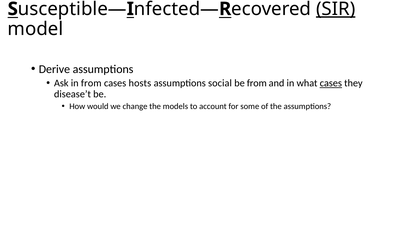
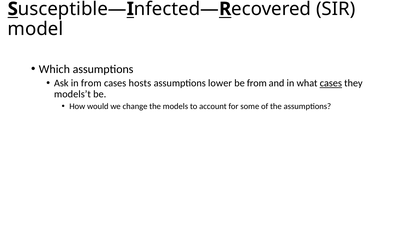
SIR underline: present -> none
Derive: Derive -> Which
social: social -> lower
disease’t: disease’t -> models’t
